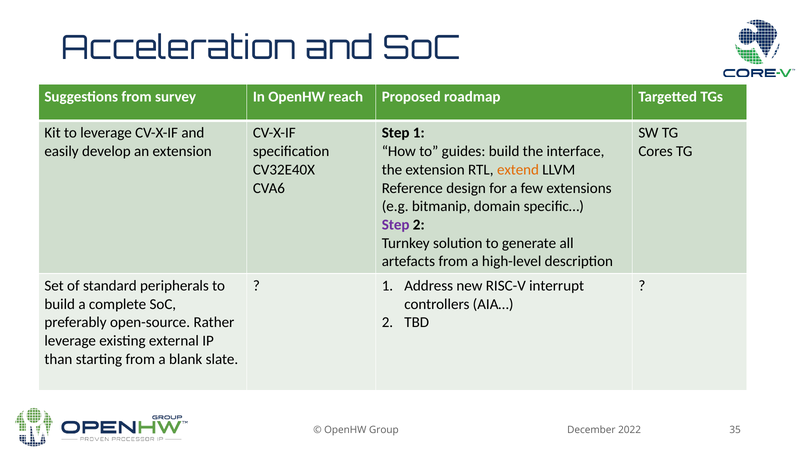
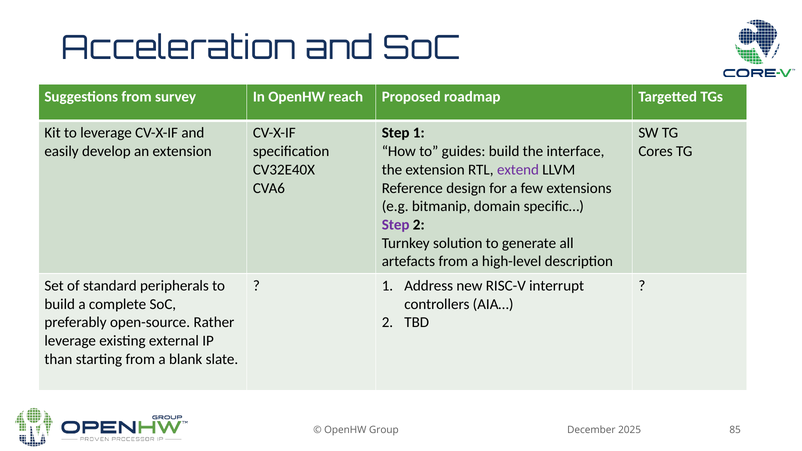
extend colour: orange -> purple
35: 35 -> 85
2022: 2022 -> 2025
